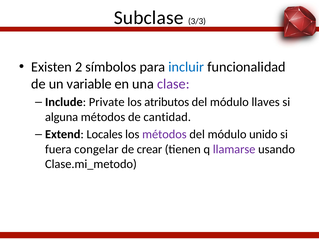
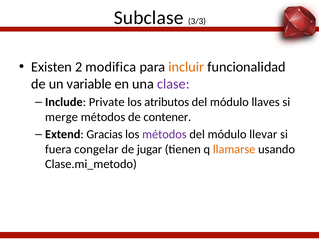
símbolos: símbolos -> modifica
incluir colour: blue -> orange
alguna: alguna -> merge
cantidad: cantidad -> contener
Locales: Locales -> Gracias
unido: unido -> llevar
crear: crear -> jugar
llamarse colour: purple -> orange
